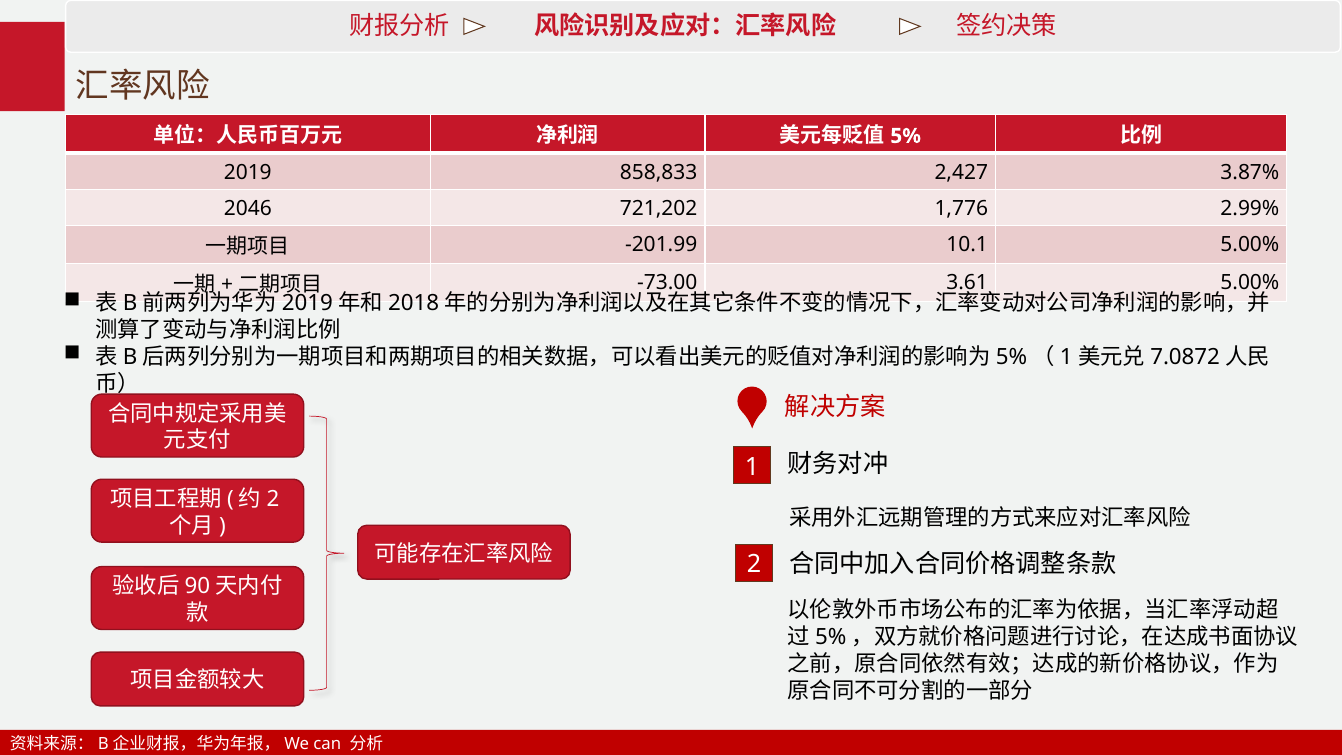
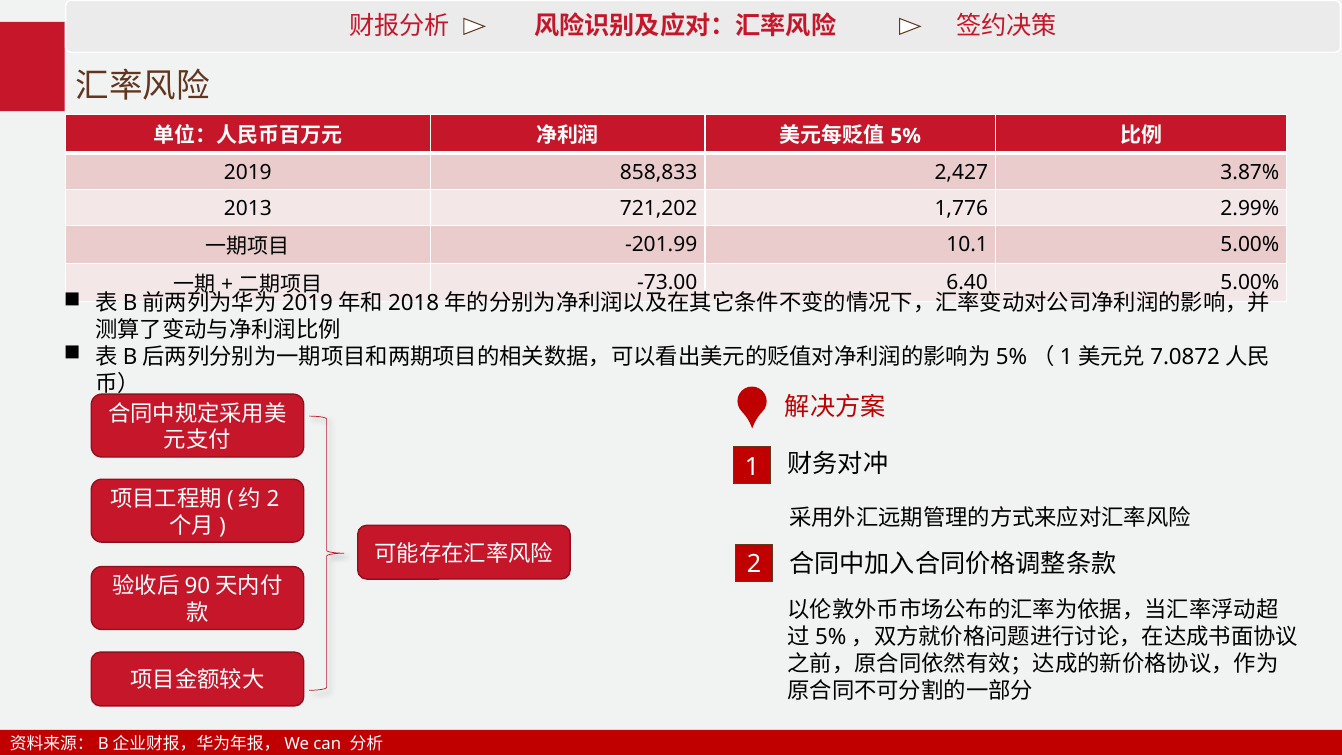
2046: 2046 -> 2013
3.61: 3.61 -> 6.40
